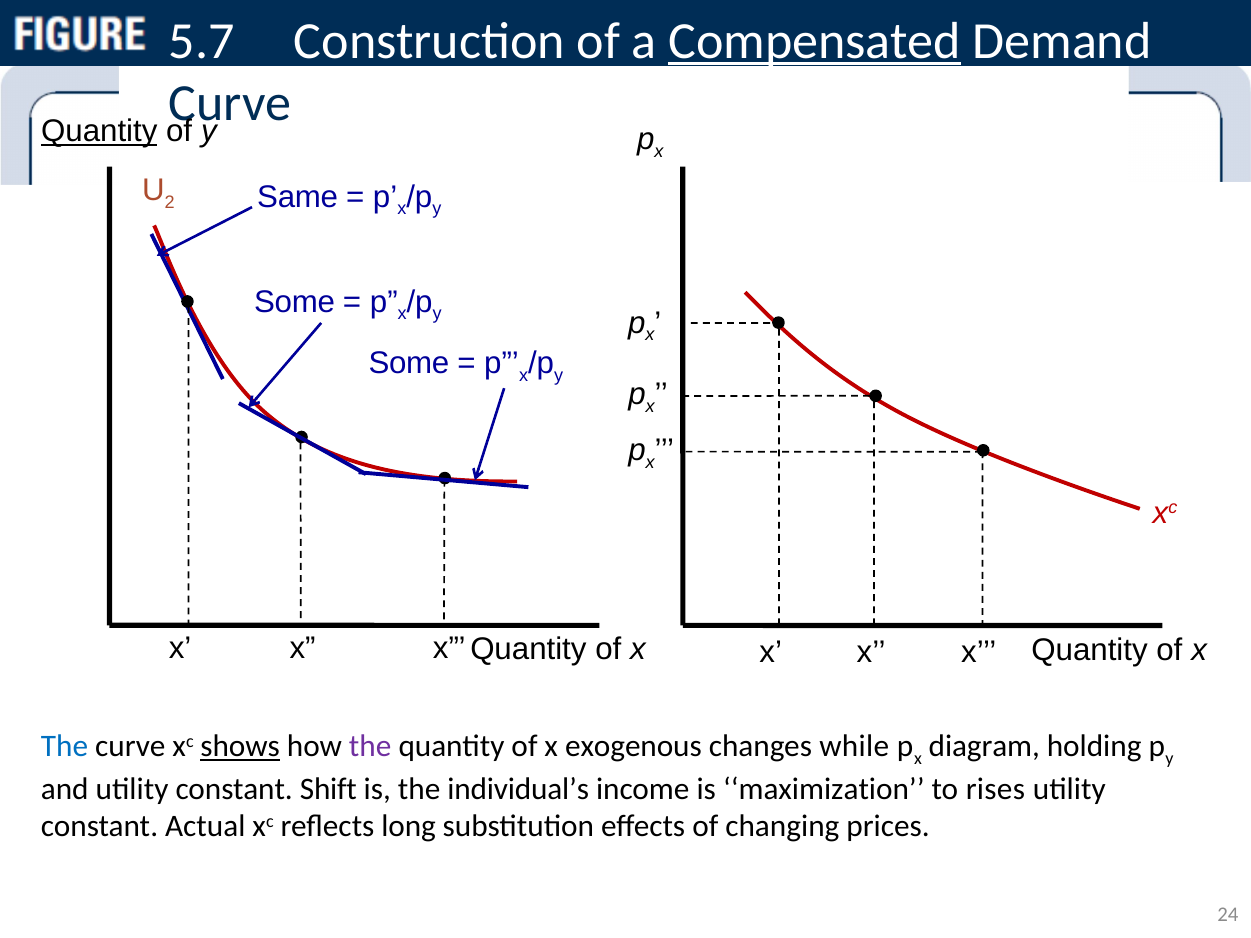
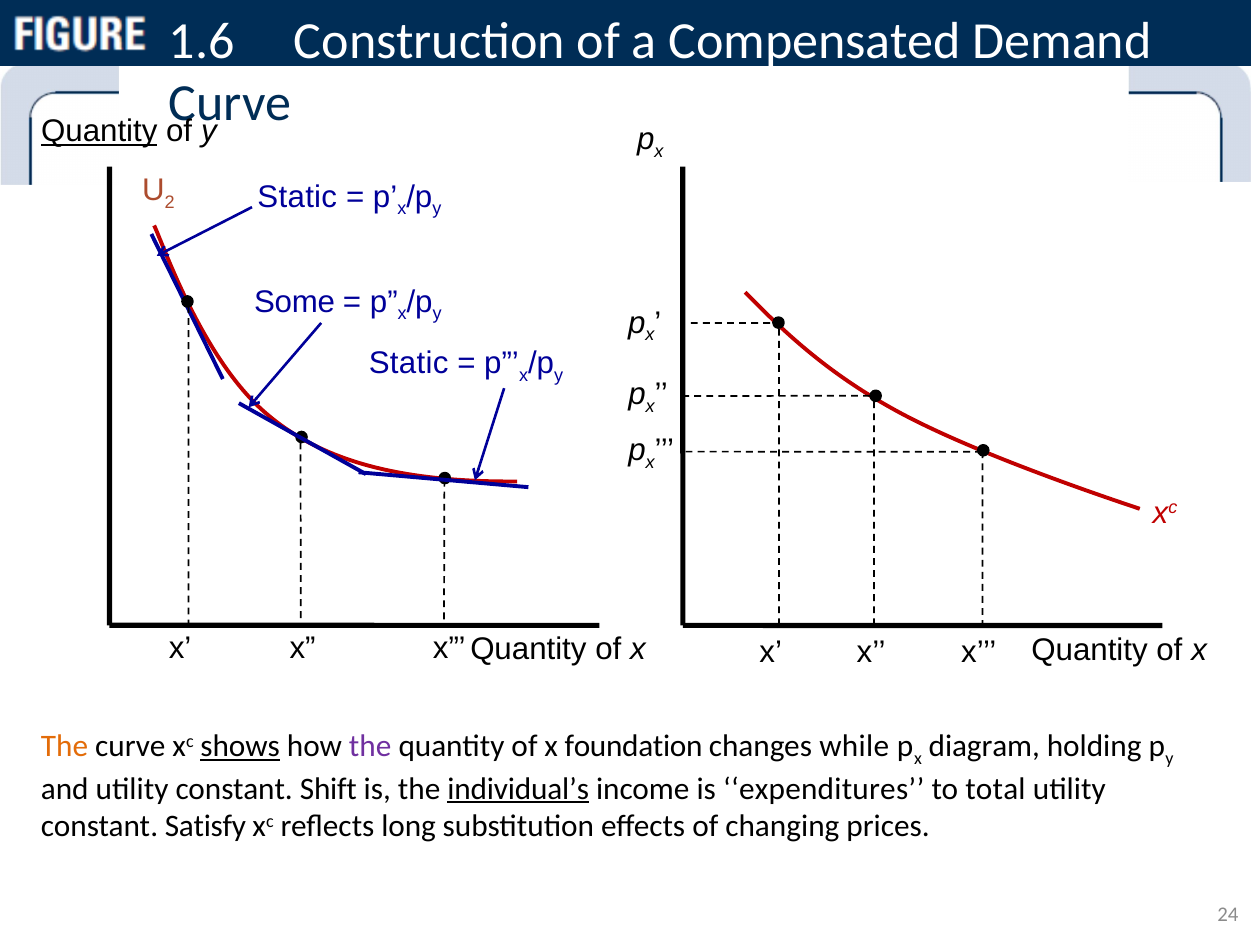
5.7: 5.7 -> 1.6
Compensated underline: present -> none
Same at (298, 197): Same -> Static
Some at (409, 364): Some -> Static
The at (65, 746) colour: blue -> orange
exogenous: exogenous -> foundation
individual’s underline: none -> present
maximization: maximization -> expenditures
rises: rises -> total
Actual: Actual -> Satisfy
